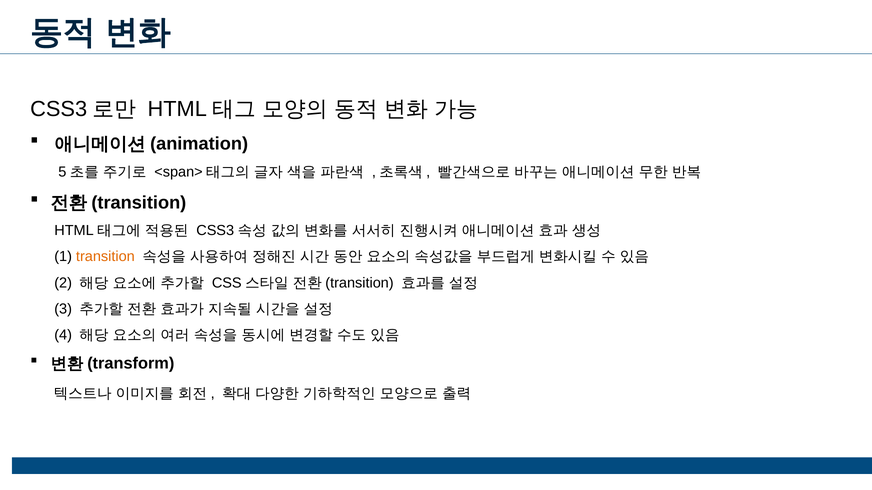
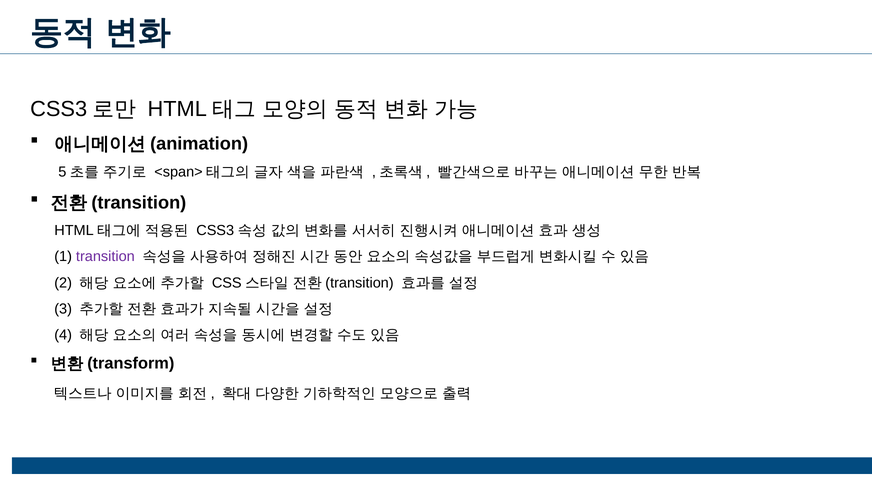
transition colour: orange -> purple
